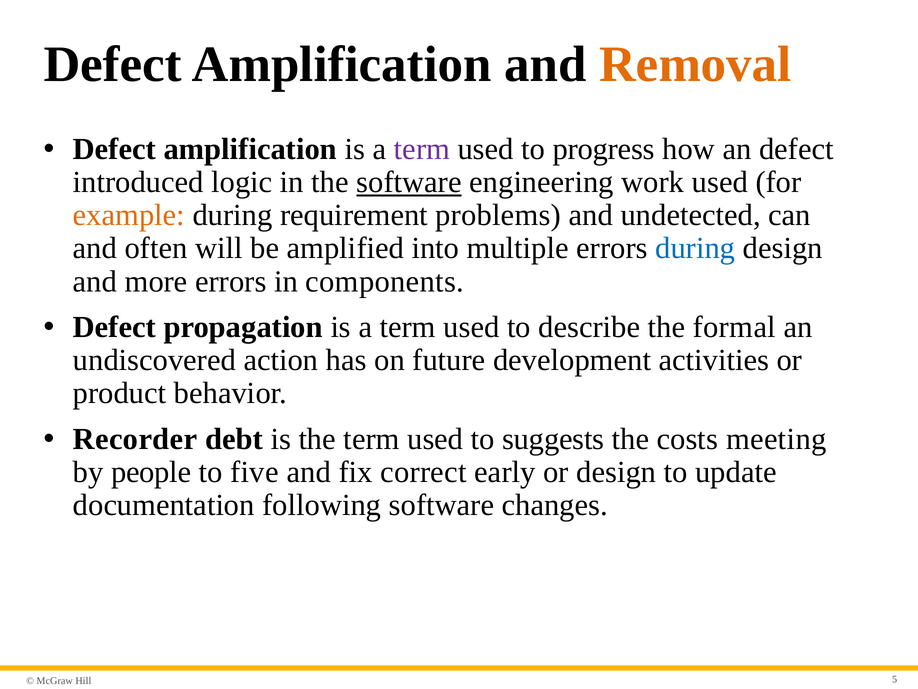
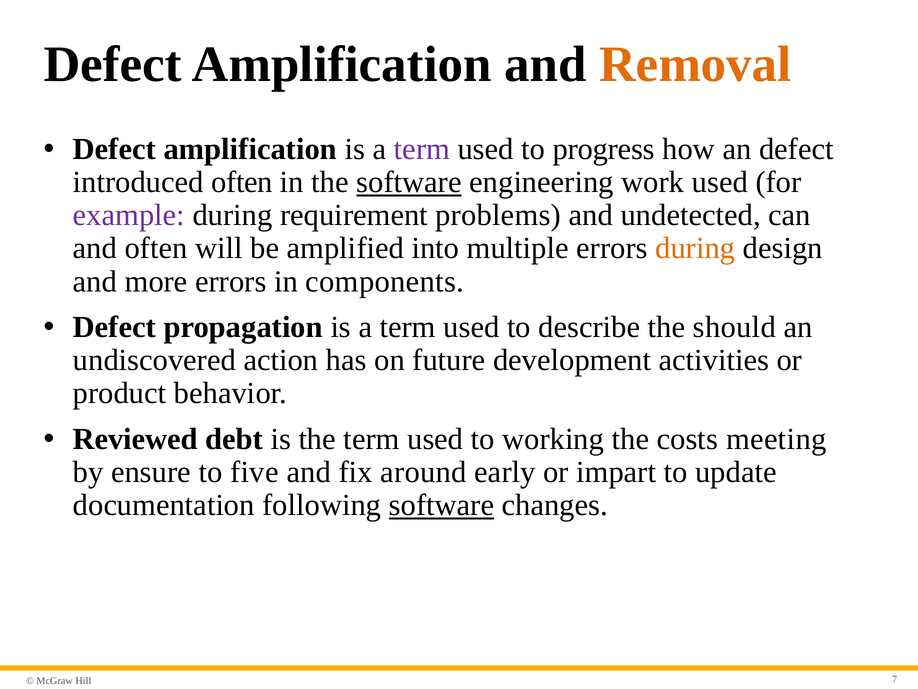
introduced logic: logic -> often
example colour: orange -> purple
during at (695, 248) colour: blue -> orange
formal: formal -> should
Recorder: Recorder -> Reviewed
suggests: suggests -> working
people: people -> ensure
correct: correct -> around
or design: design -> impart
software at (441, 505) underline: none -> present
5: 5 -> 7
